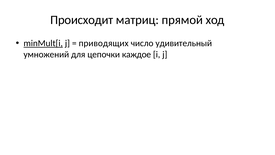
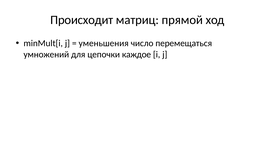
minMult[i at (43, 43) underline: present -> none
приводящих: приводящих -> уменьшения
удивительный: удивительный -> перемещаться
